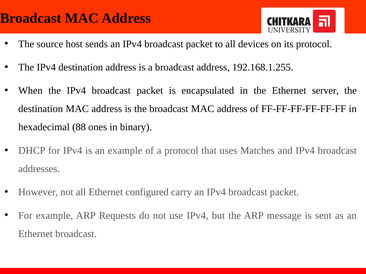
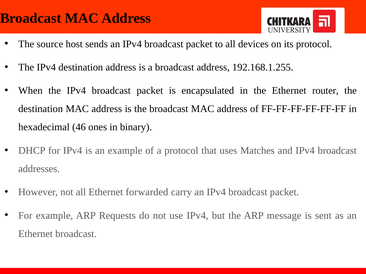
server: server -> router
88: 88 -> 46
configured: configured -> forwarded
